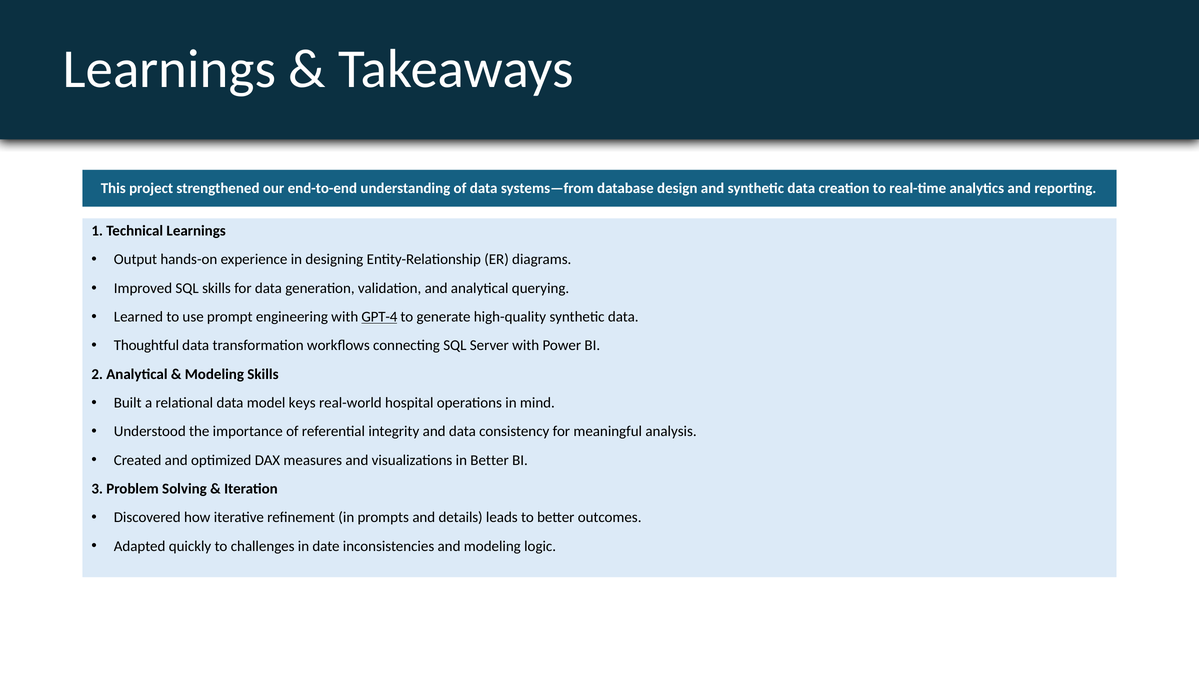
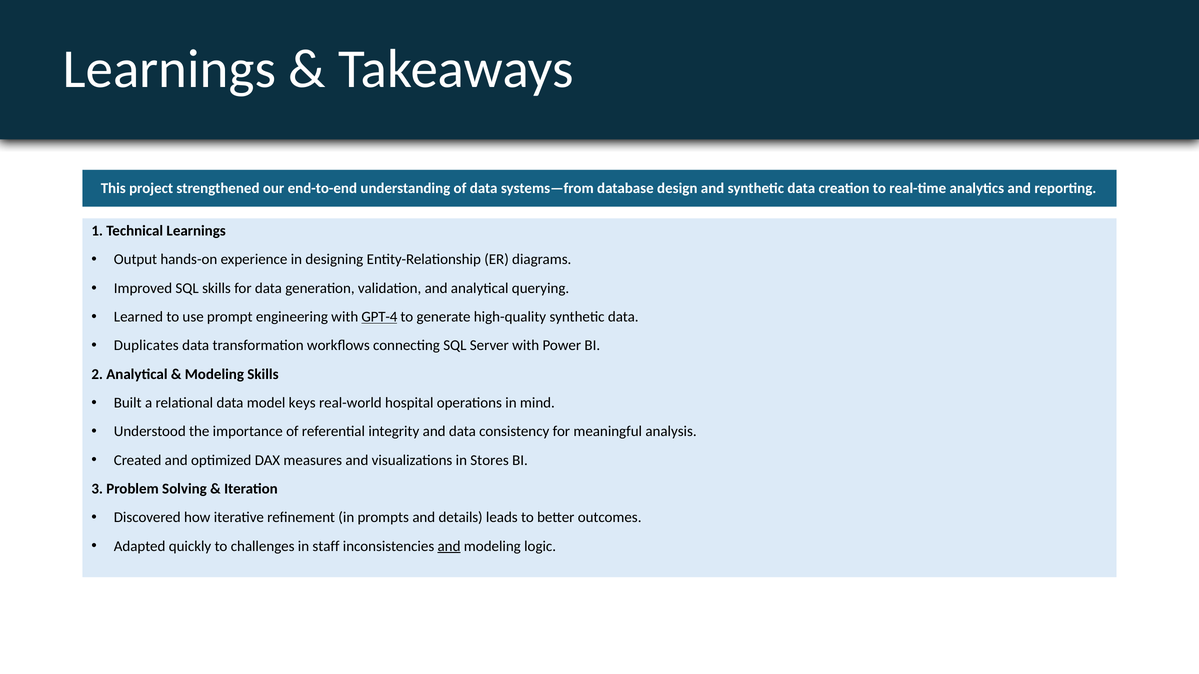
Thoughtful: Thoughtful -> Duplicates
in Better: Better -> Stores
date: date -> staff
and at (449, 546) underline: none -> present
